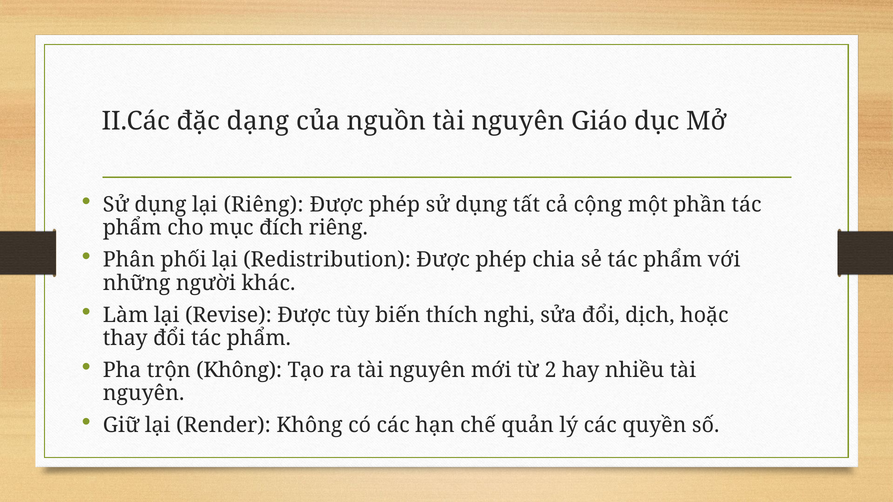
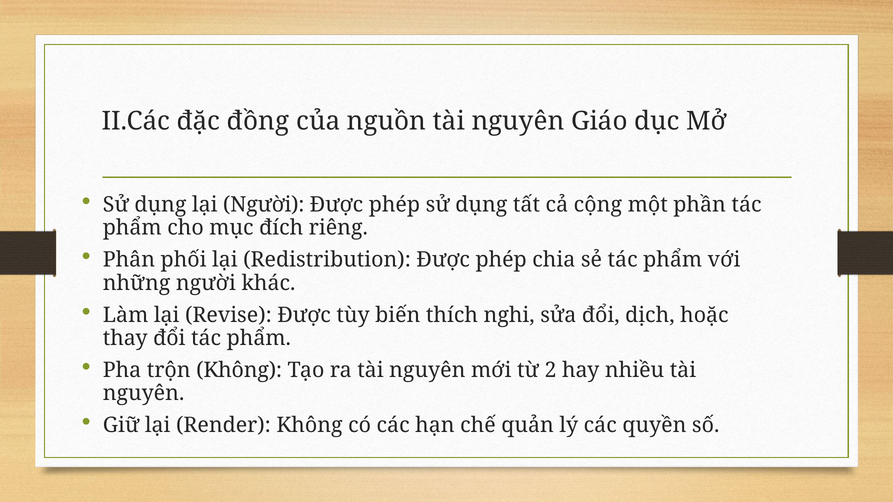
dạng: dạng -> đồng
lại Riêng: Riêng -> Người
